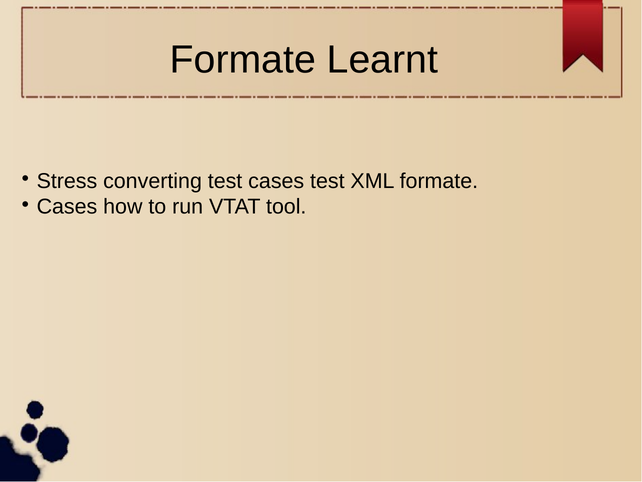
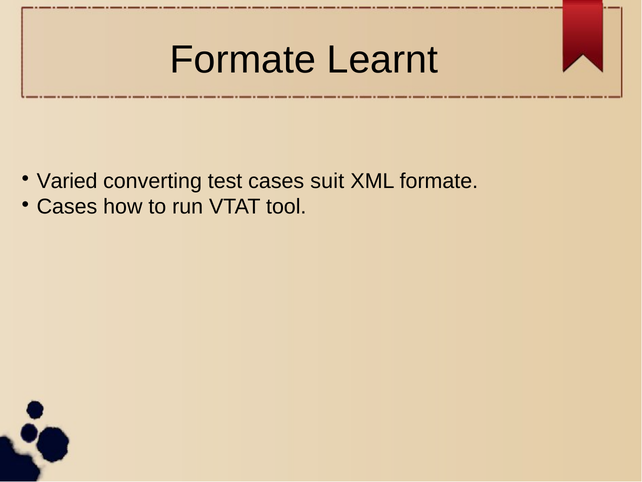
Stress: Stress -> Varied
cases test: test -> suit
